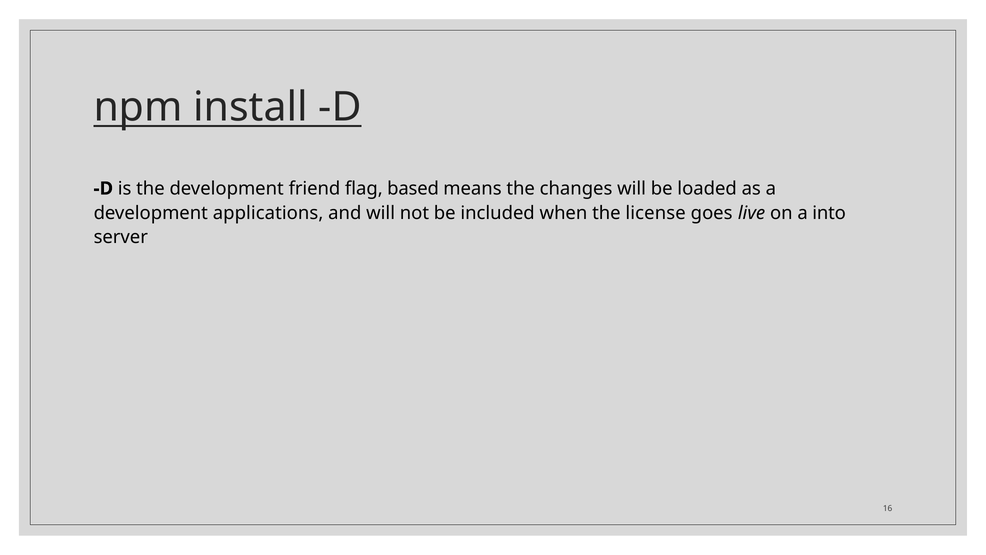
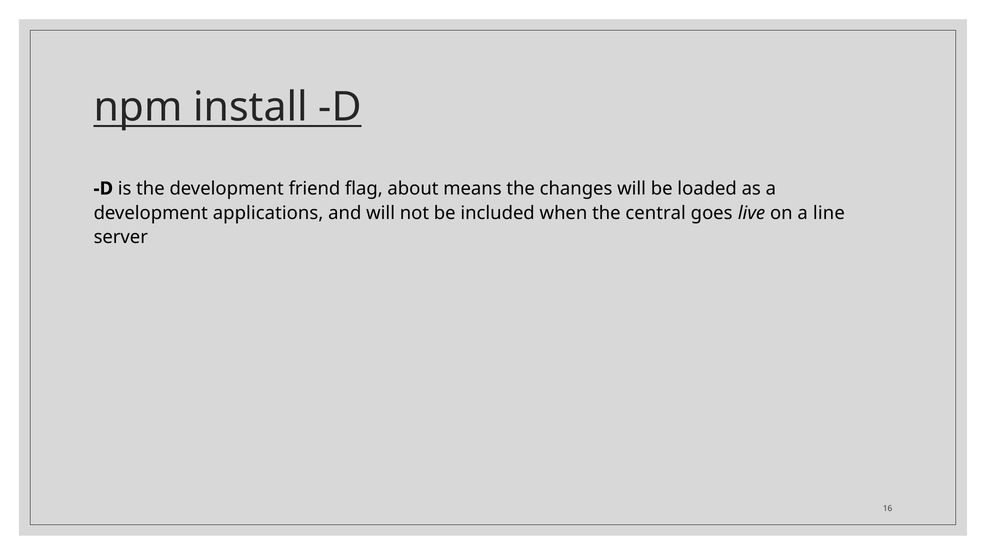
based: based -> about
license: license -> central
into: into -> line
